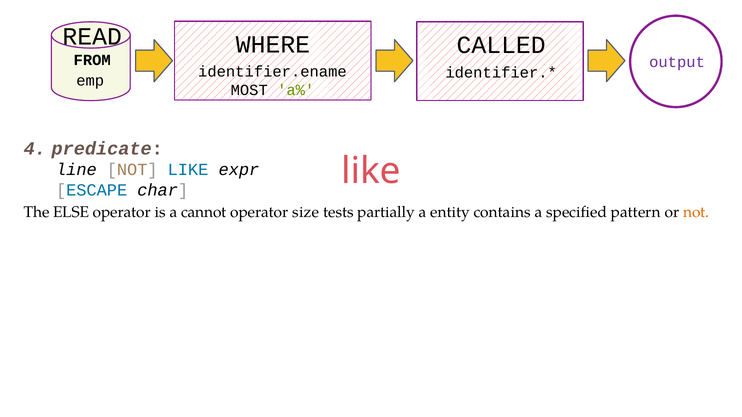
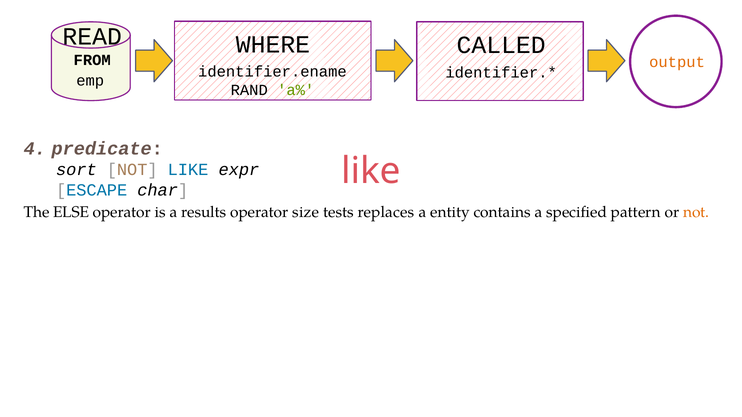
output colour: purple -> orange
MOST: MOST -> RAND
line: line -> sort
cannot: cannot -> results
partially: partially -> replaces
